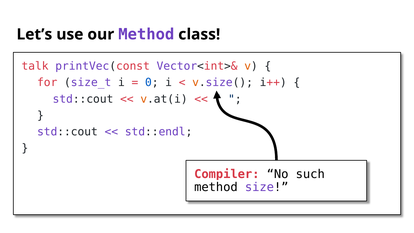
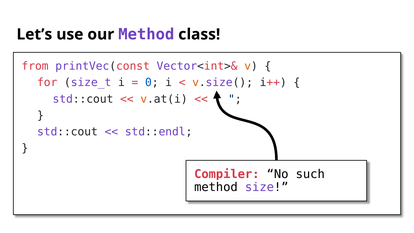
talk: talk -> from
